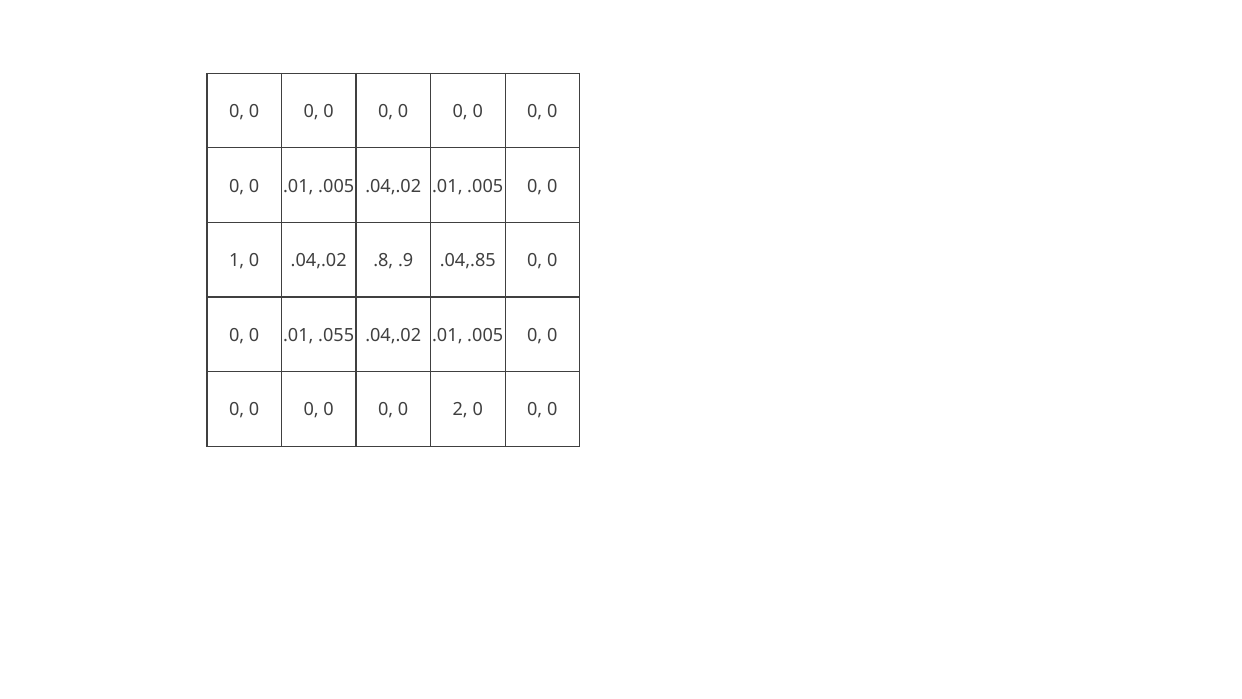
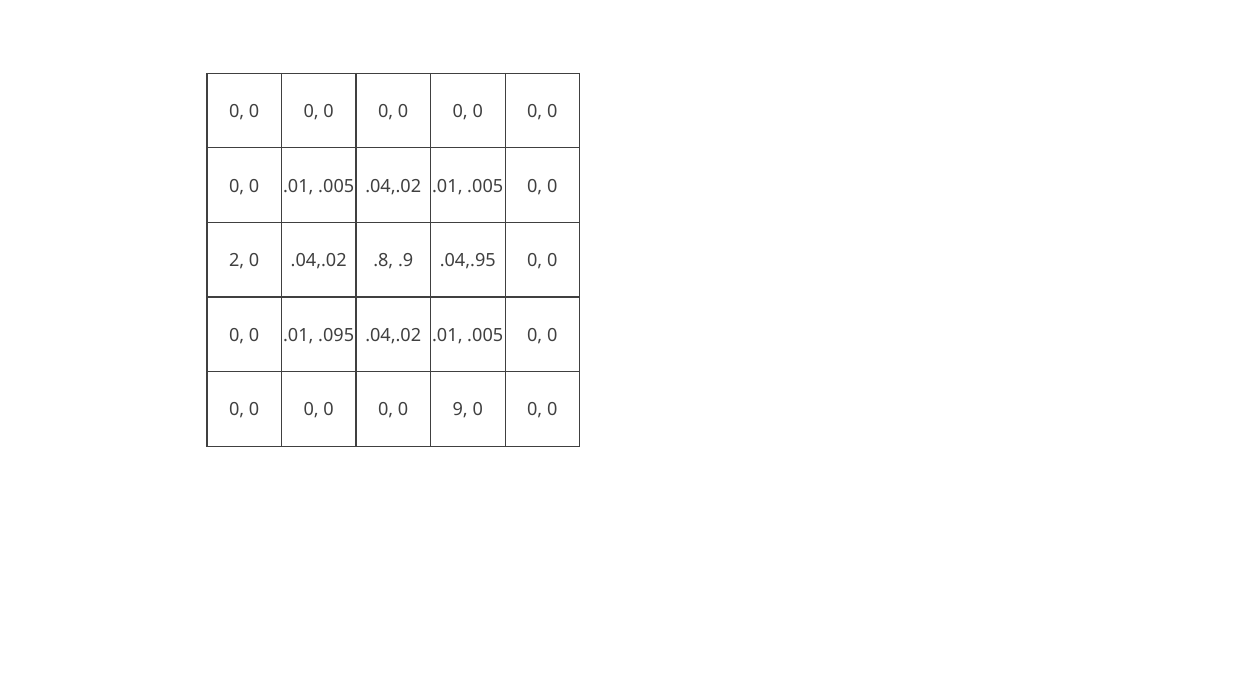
1: 1 -> 2
.04,.85: .04,.85 -> .04,.95
.055: .055 -> .095
2: 2 -> 9
